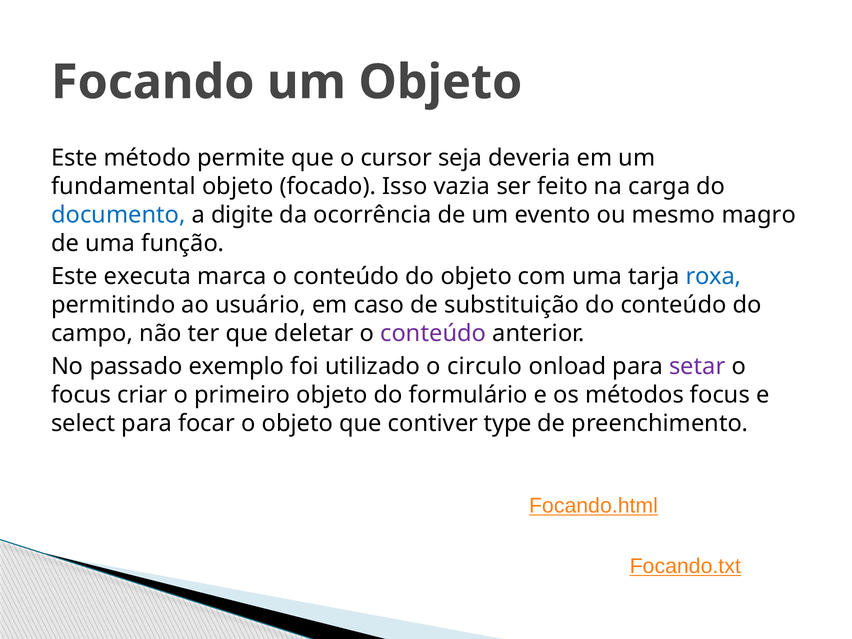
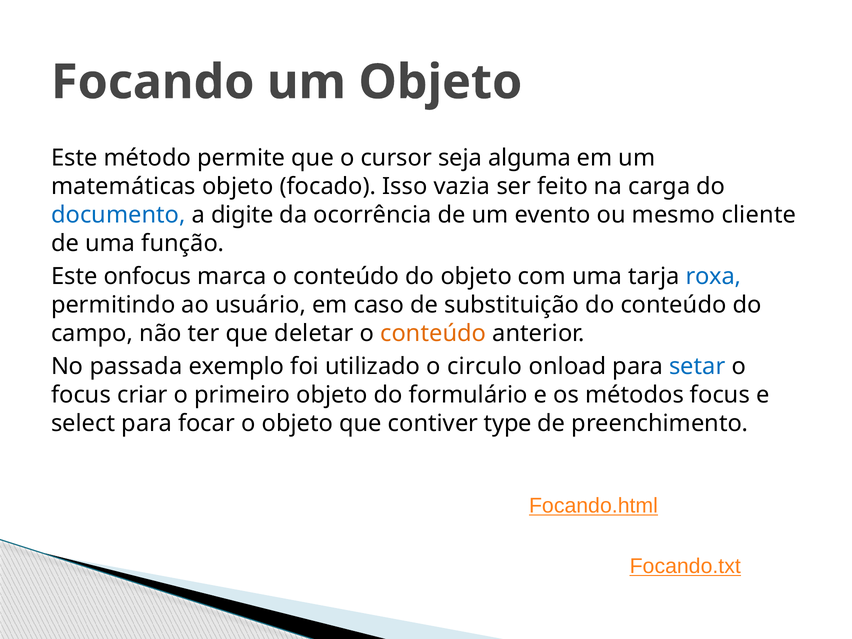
deveria: deveria -> alguma
fundamental: fundamental -> matemáticas
magro: magro -> cliente
executa: executa -> onfocus
conteúdo at (433, 333) colour: purple -> orange
passado: passado -> passada
setar colour: purple -> blue
